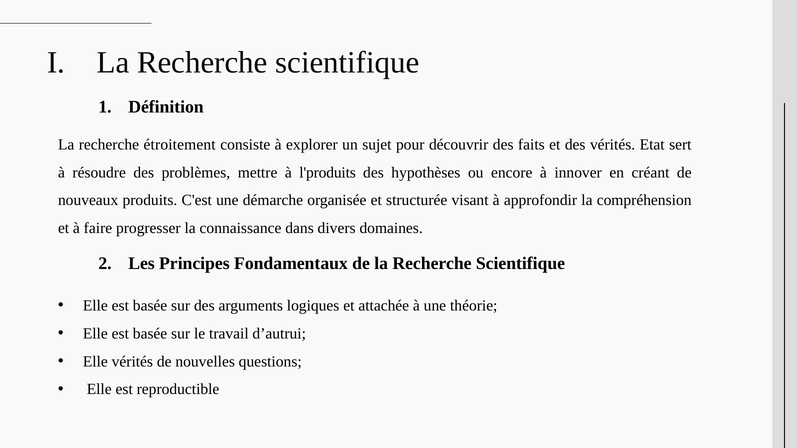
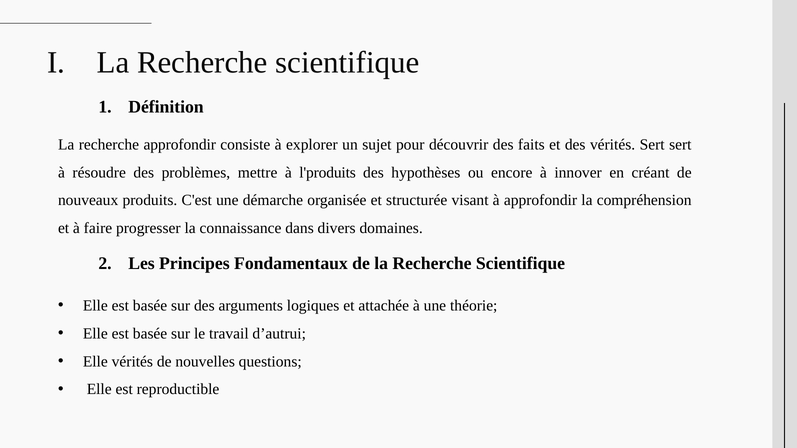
recherche étroitement: étroitement -> approfondir
vérités Etat: Etat -> Sert
